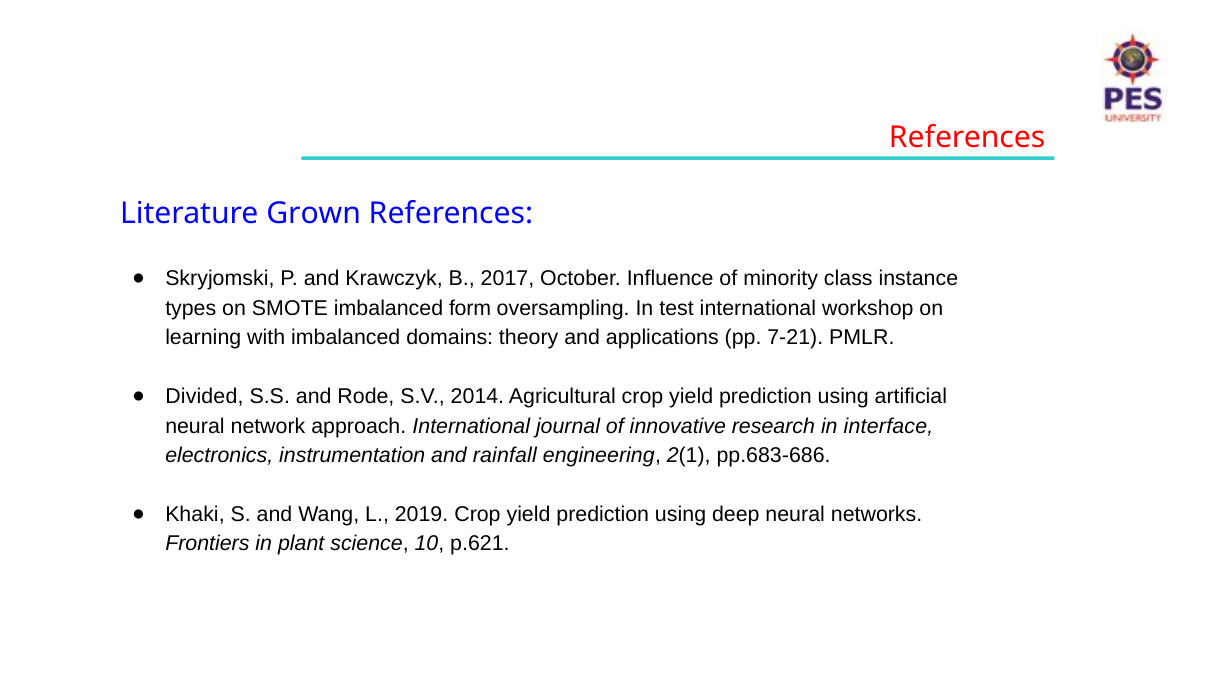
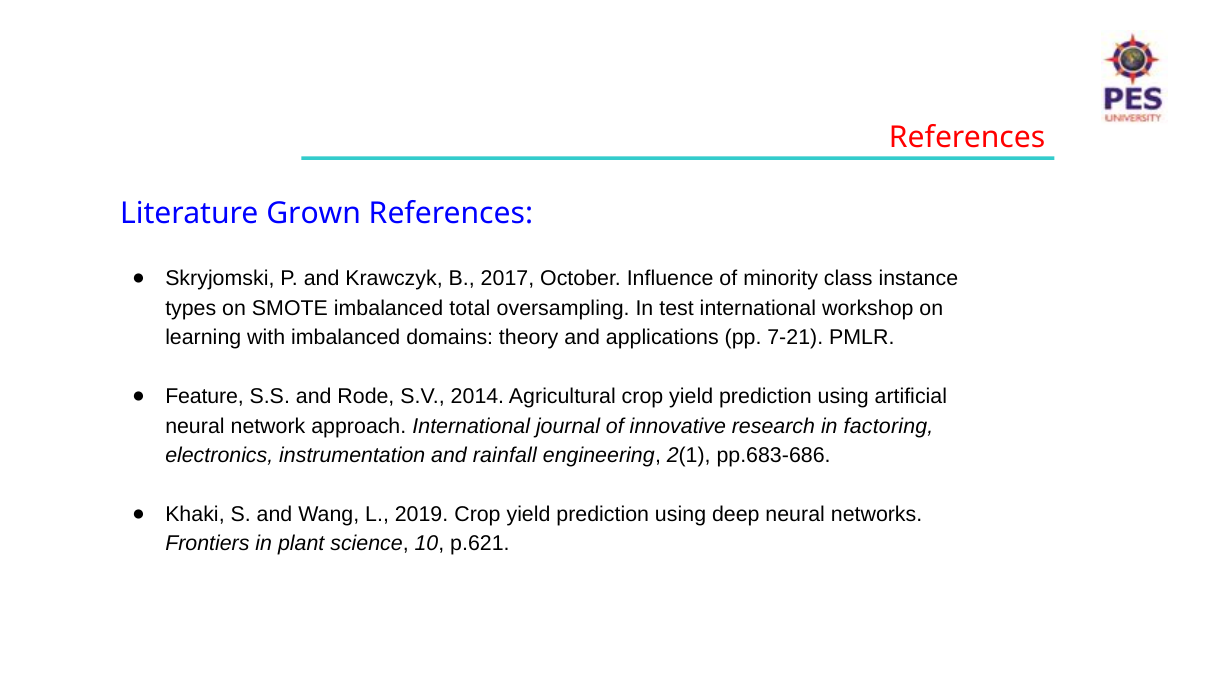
form: form -> total
Divided: Divided -> Feature
interface: interface -> factoring
